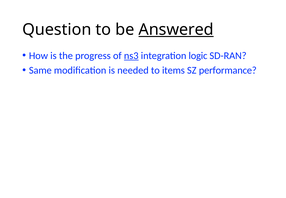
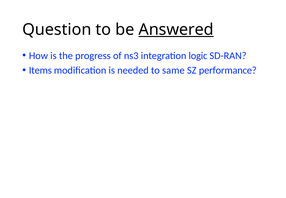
ns3 underline: present -> none
Same: Same -> Items
items: items -> same
